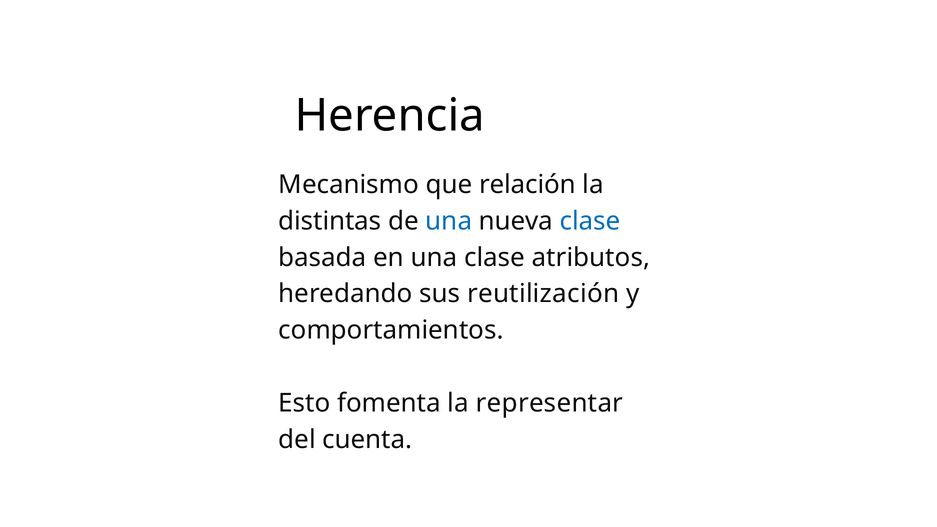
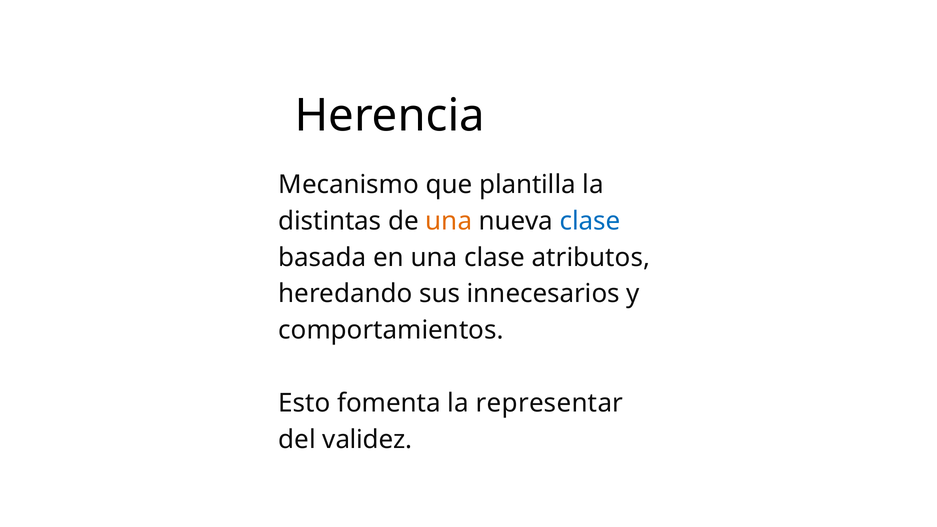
relación: relación -> plantilla
una at (449, 221) colour: blue -> orange
reutilización: reutilización -> innecesarios
cuenta: cuenta -> validez
